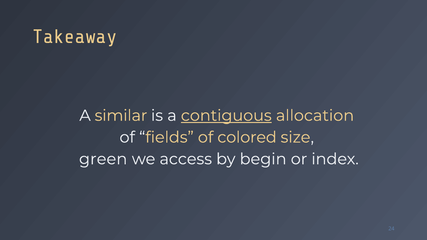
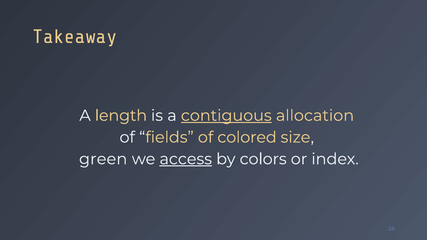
similar: similar -> length
access underline: none -> present
begin: begin -> colors
